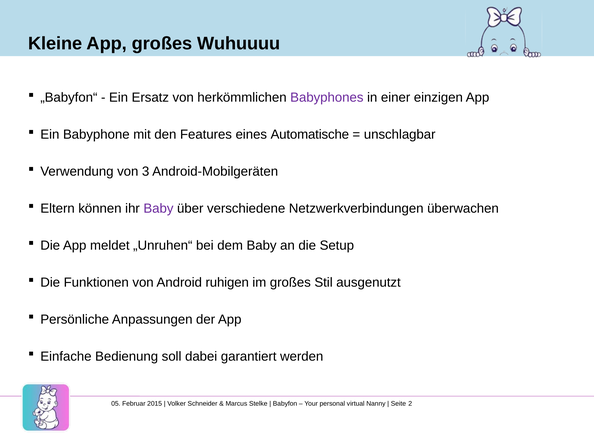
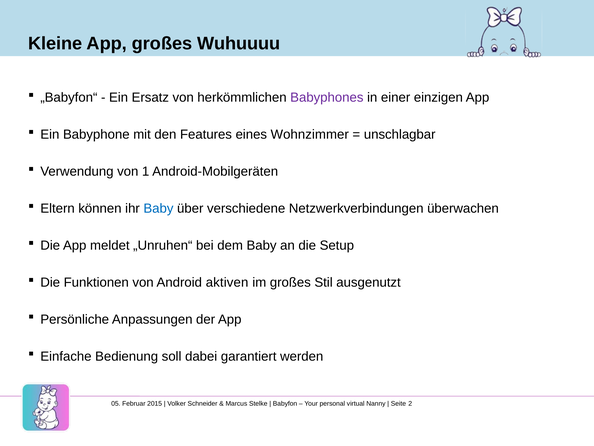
Automatische: Automatische -> Wohnzimmer
3: 3 -> 1
Baby at (158, 208) colour: purple -> blue
ruhigen: ruhigen -> aktiven
